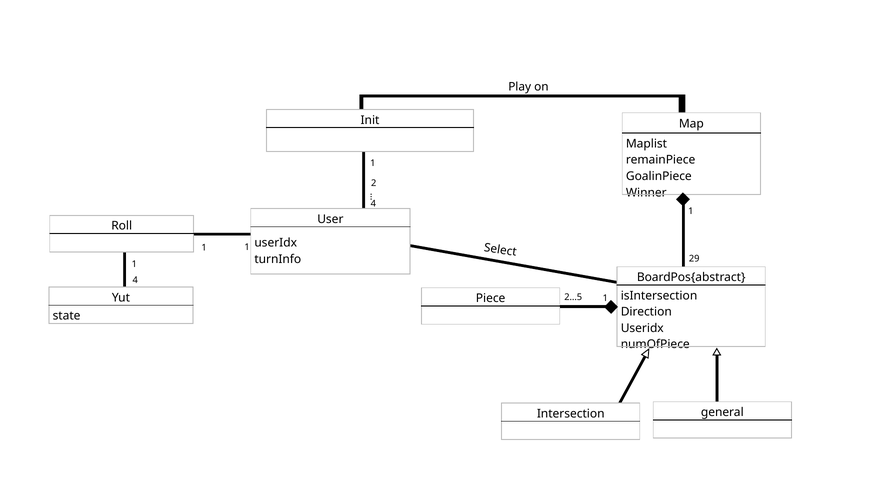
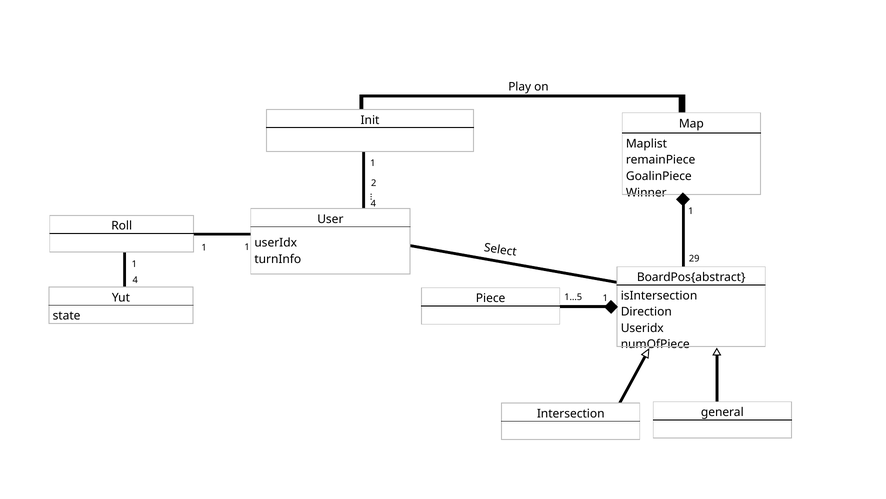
2…5: 2…5 -> 1…5
